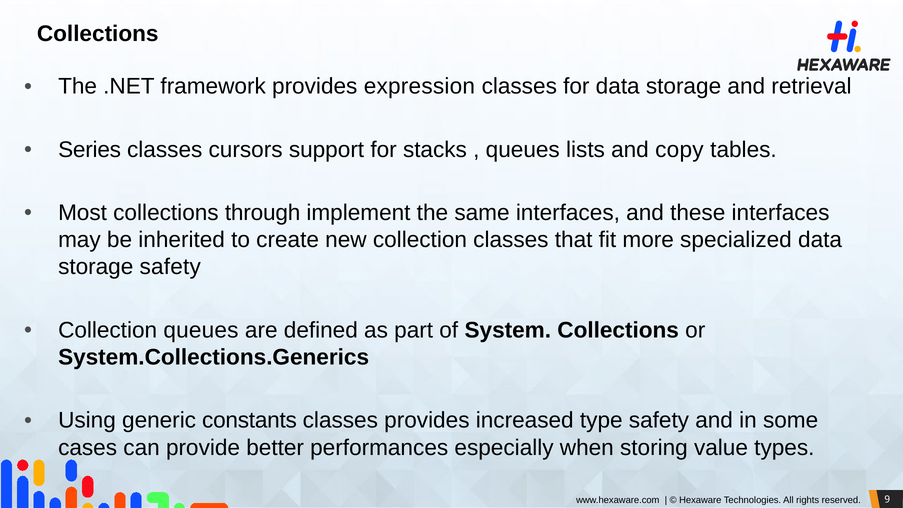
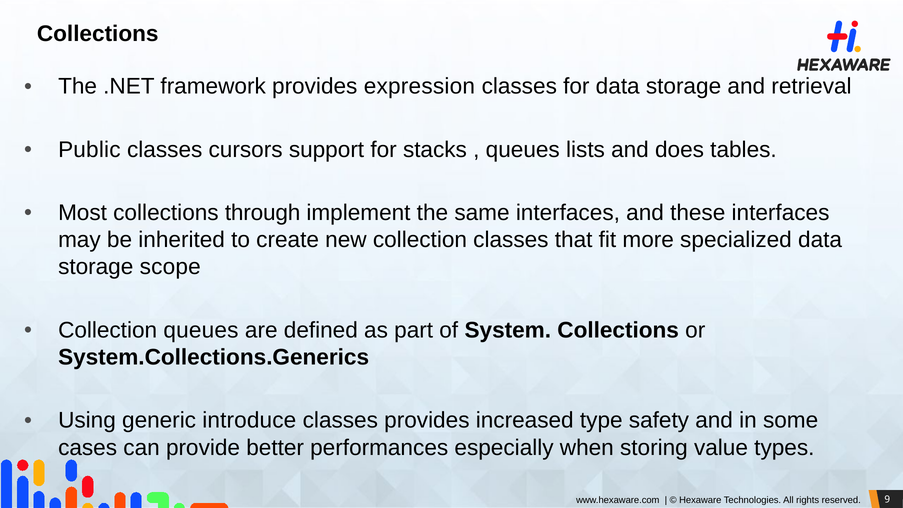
Series: Series -> Public
copy: copy -> does
storage safety: safety -> scope
constants: constants -> introduce
